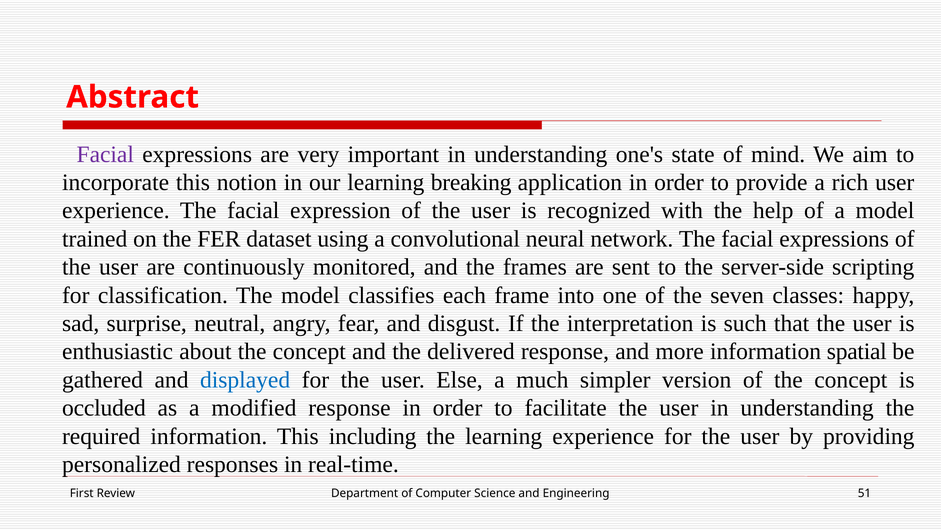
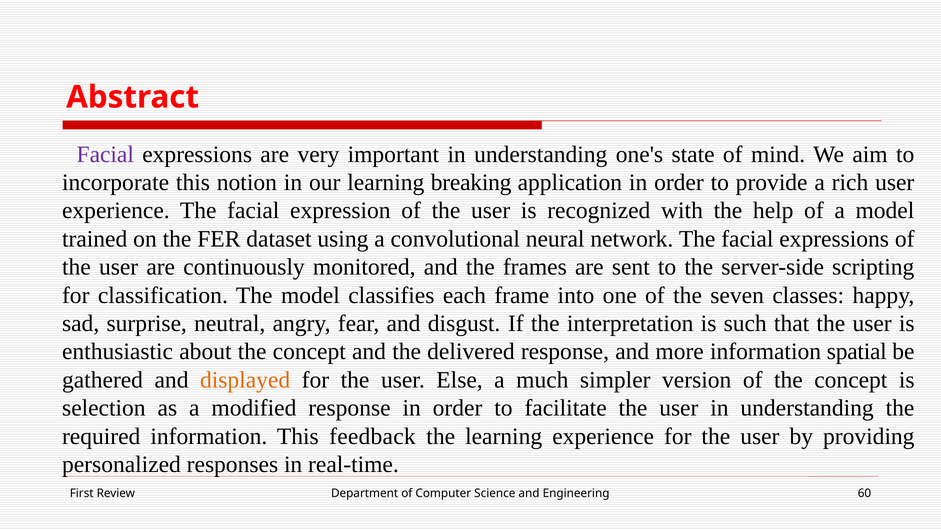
displayed colour: blue -> orange
occluded: occluded -> selection
including: including -> feedback
51: 51 -> 60
